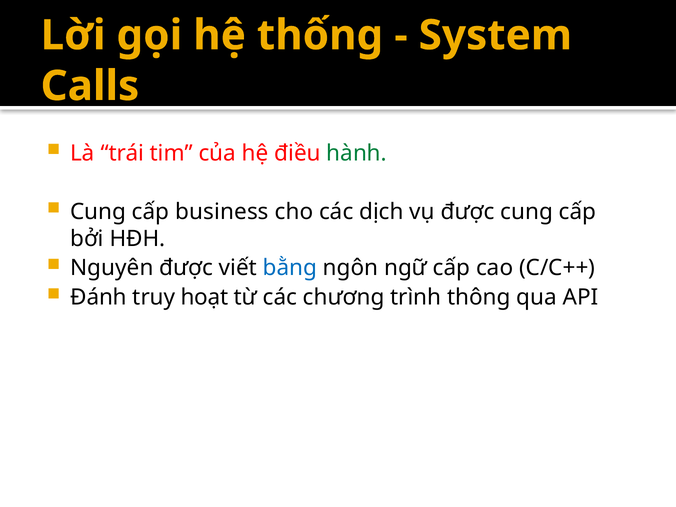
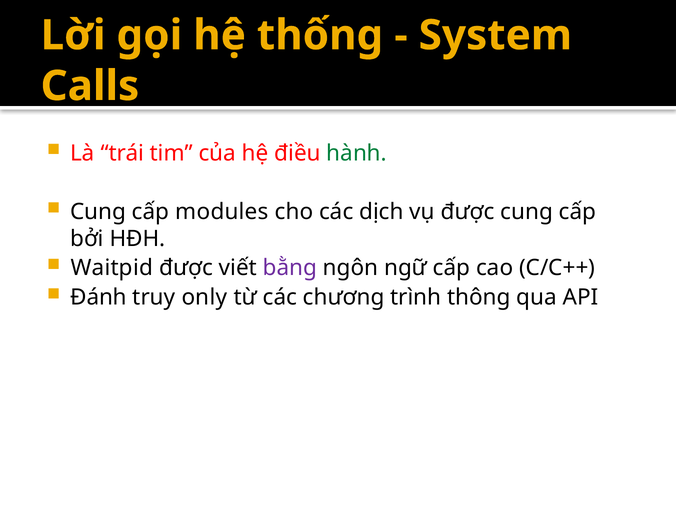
business: business -> modules
Nguyên: Nguyên -> Waitpid
bằng colour: blue -> purple
hoạt: hoạt -> only
